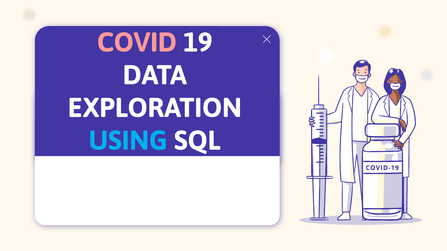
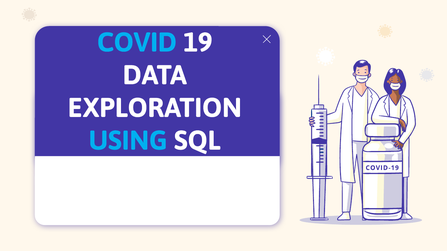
COVID colour: pink -> light blue
